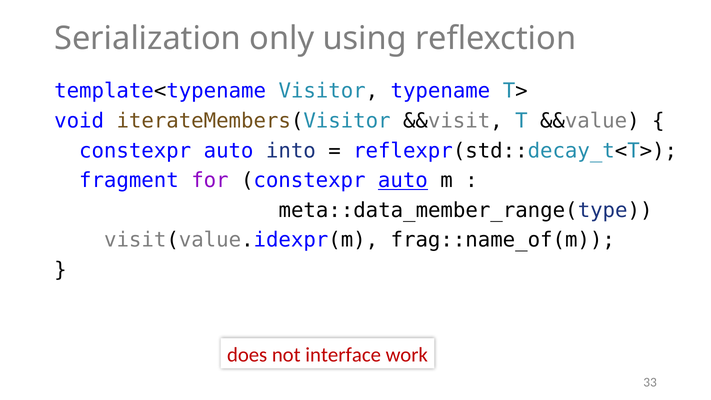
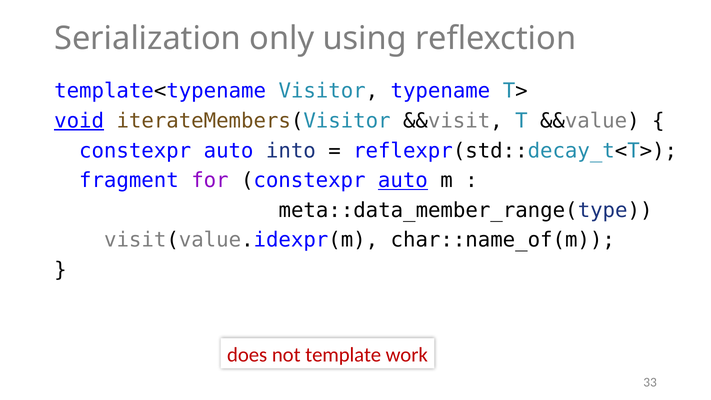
void underline: none -> present
frag::name_of(m: frag::name_of(m -> char::name_of(m
interface: interface -> template
